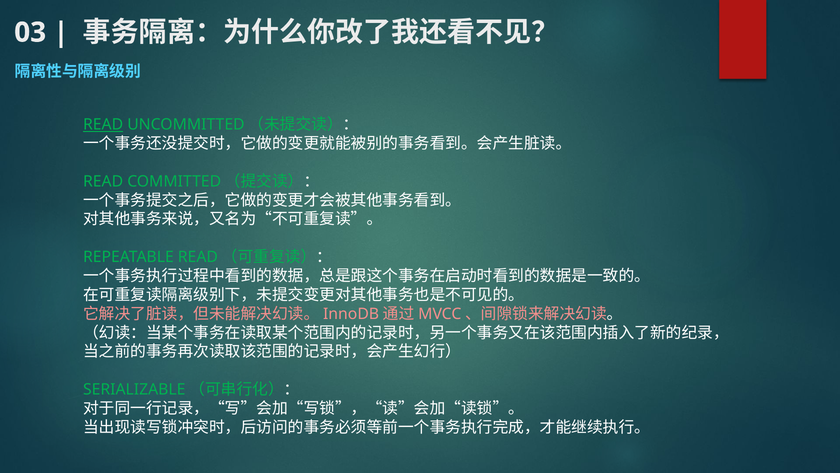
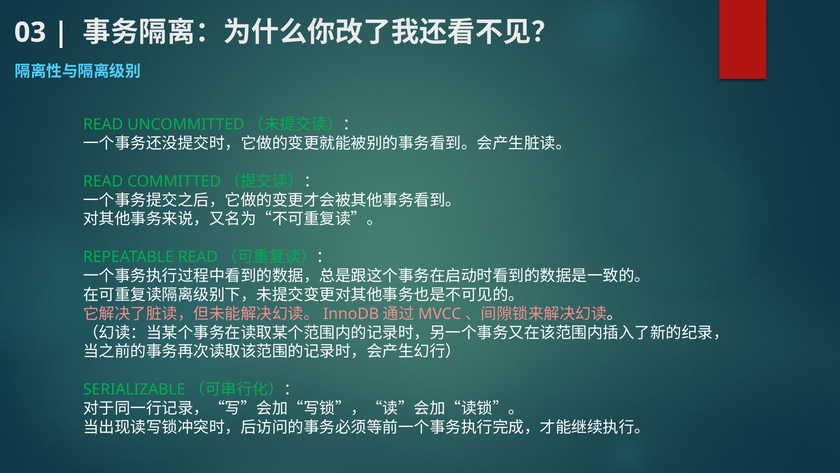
READ at (103, 125) underline: present -> none
